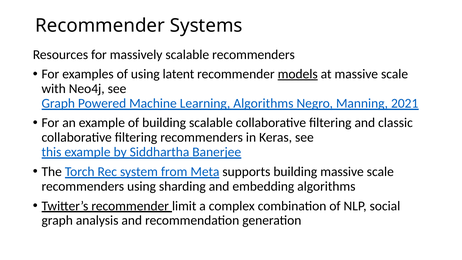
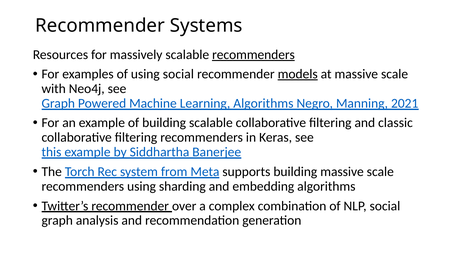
recommenders at (253, 55) underline: none -> present
using latent: latent -> social
limit: limit -> over
